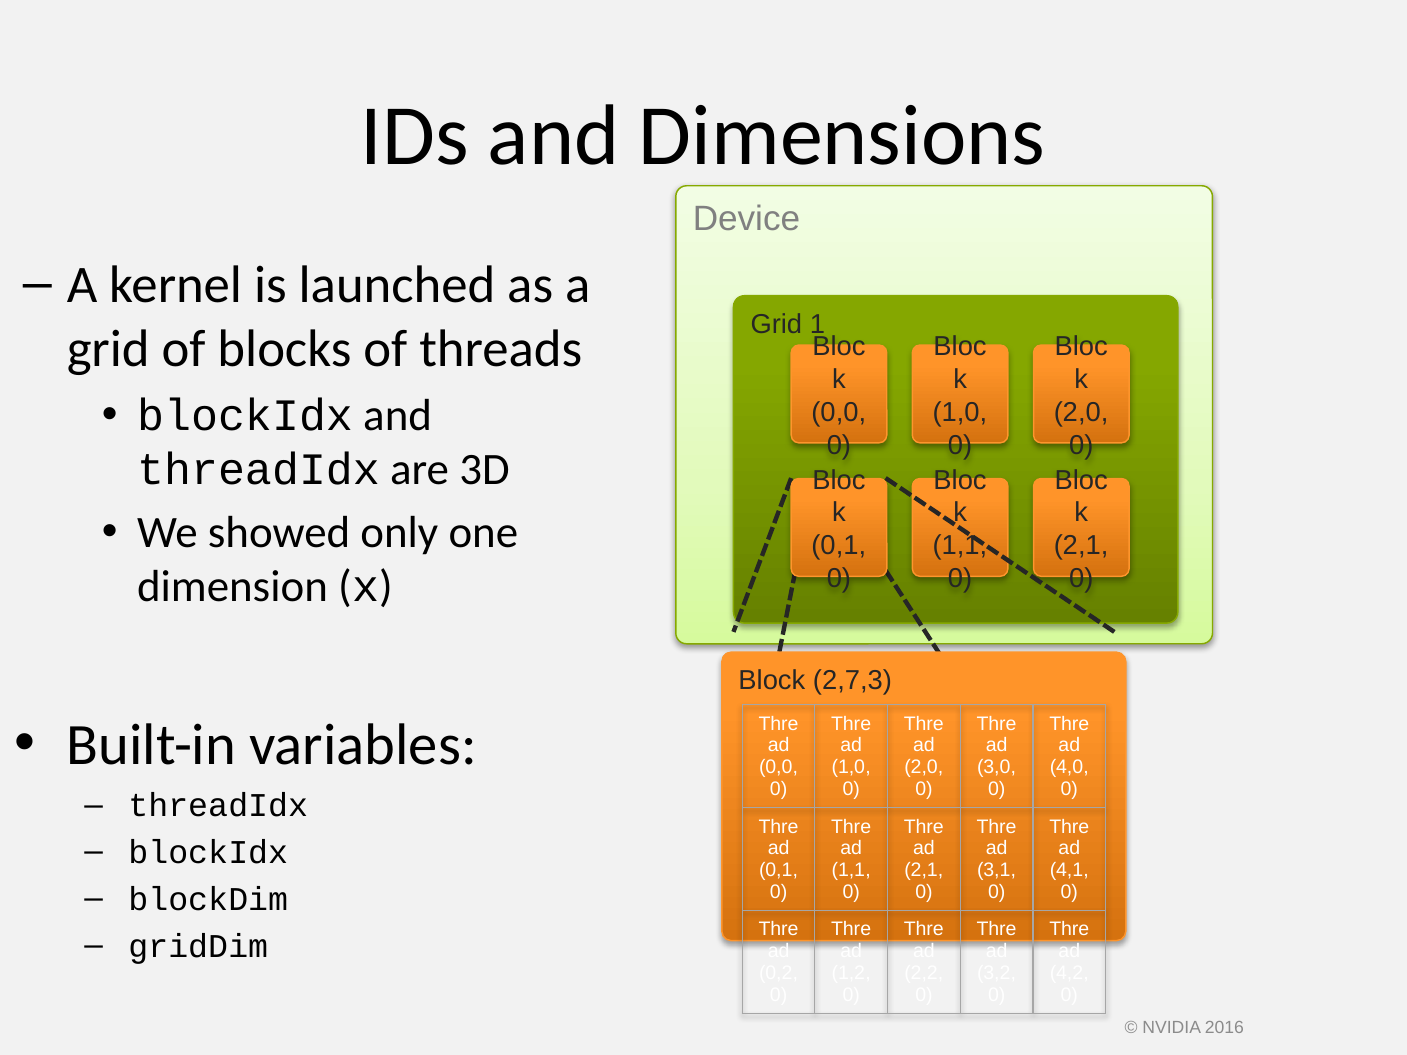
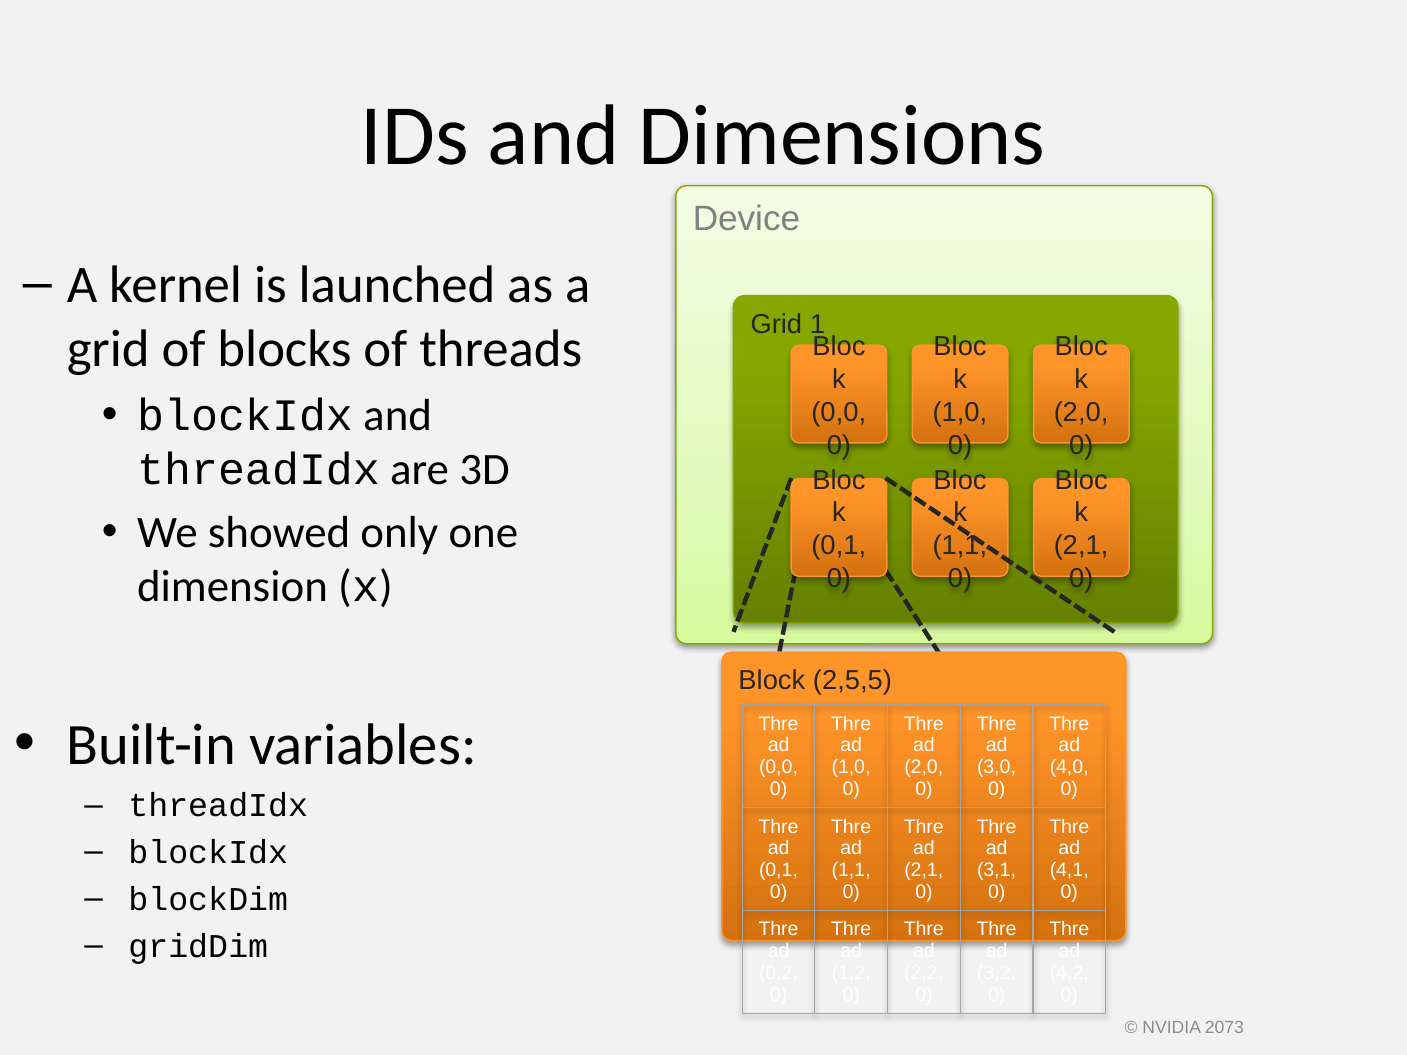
2,7,3: 2,7,3 -> 2,5,5
2016: 2016 -> 2073
